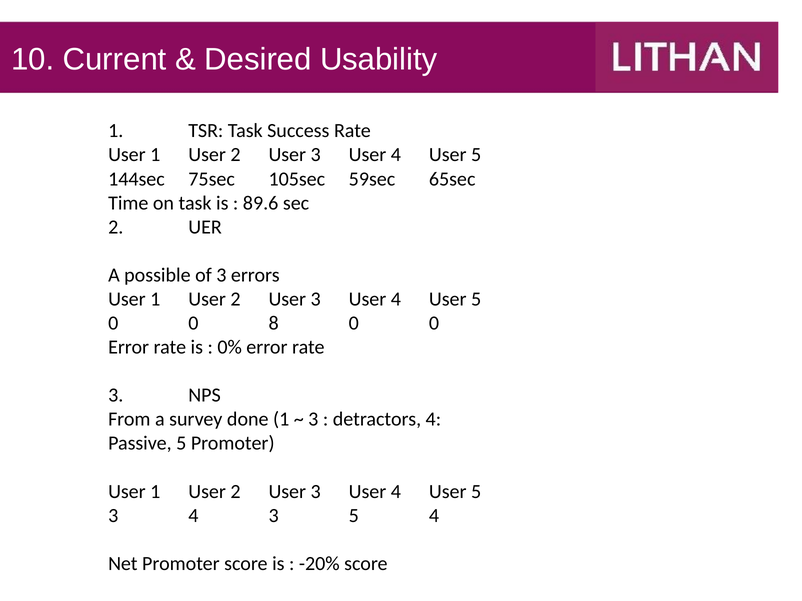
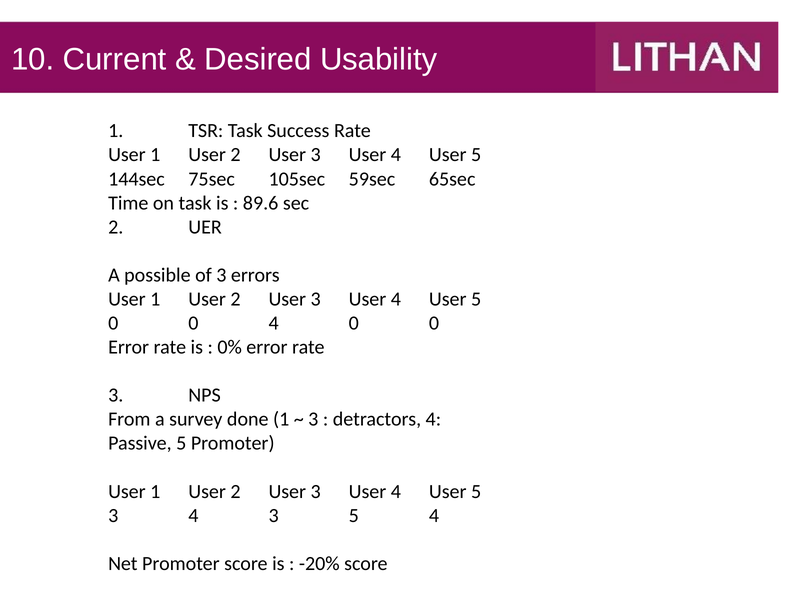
0 8: 8 -> 4
